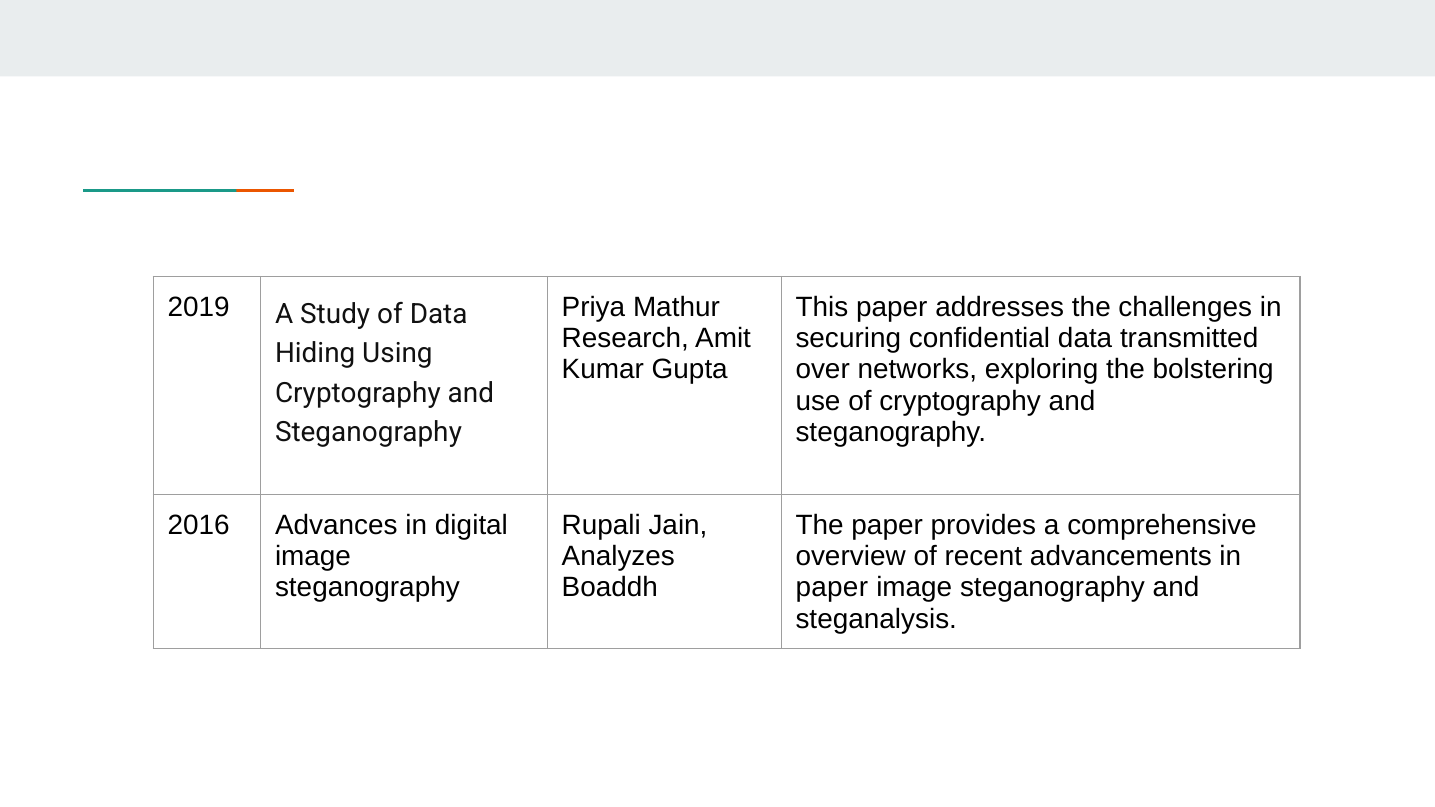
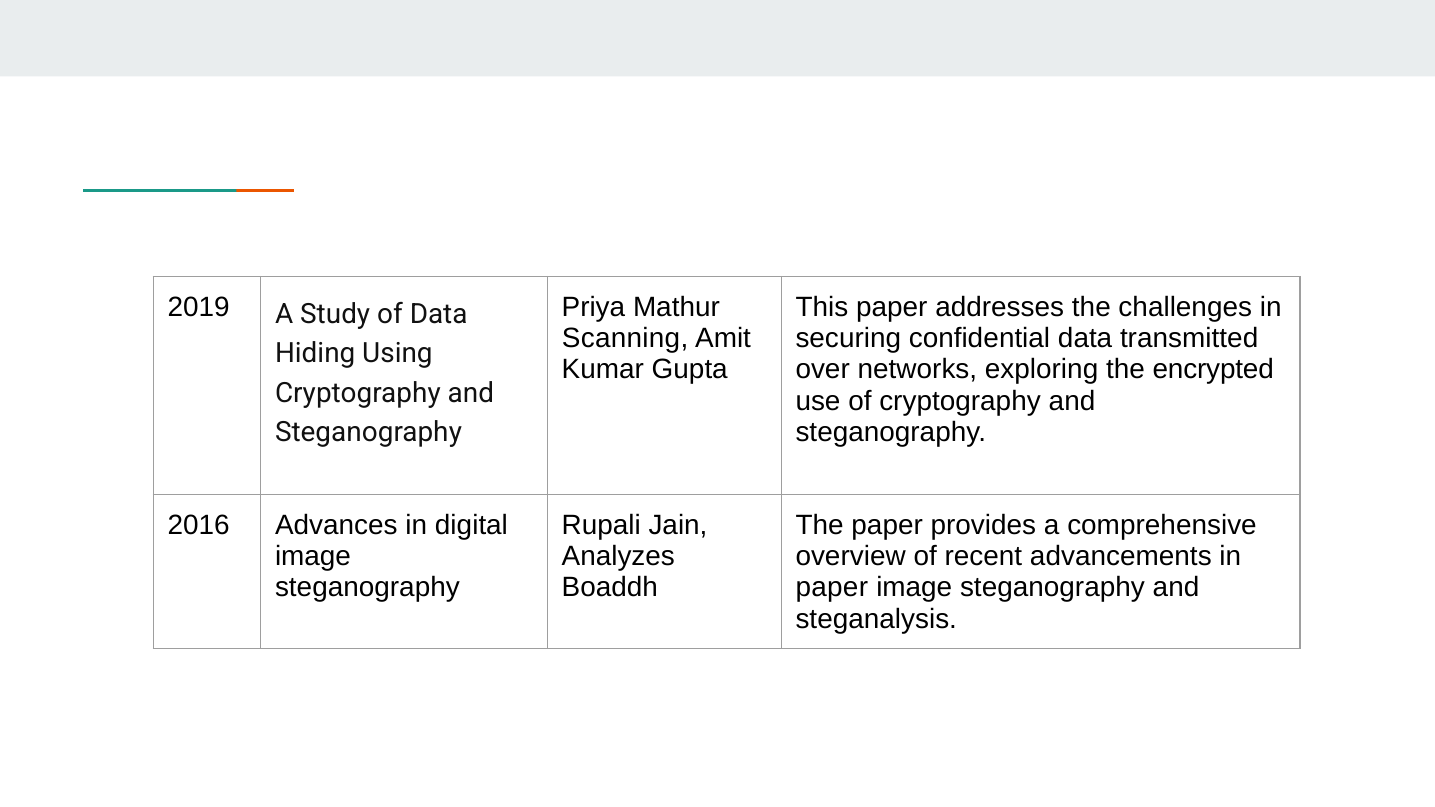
Research: Research -> Scanning
bolstering: bolstering -> encrypted
